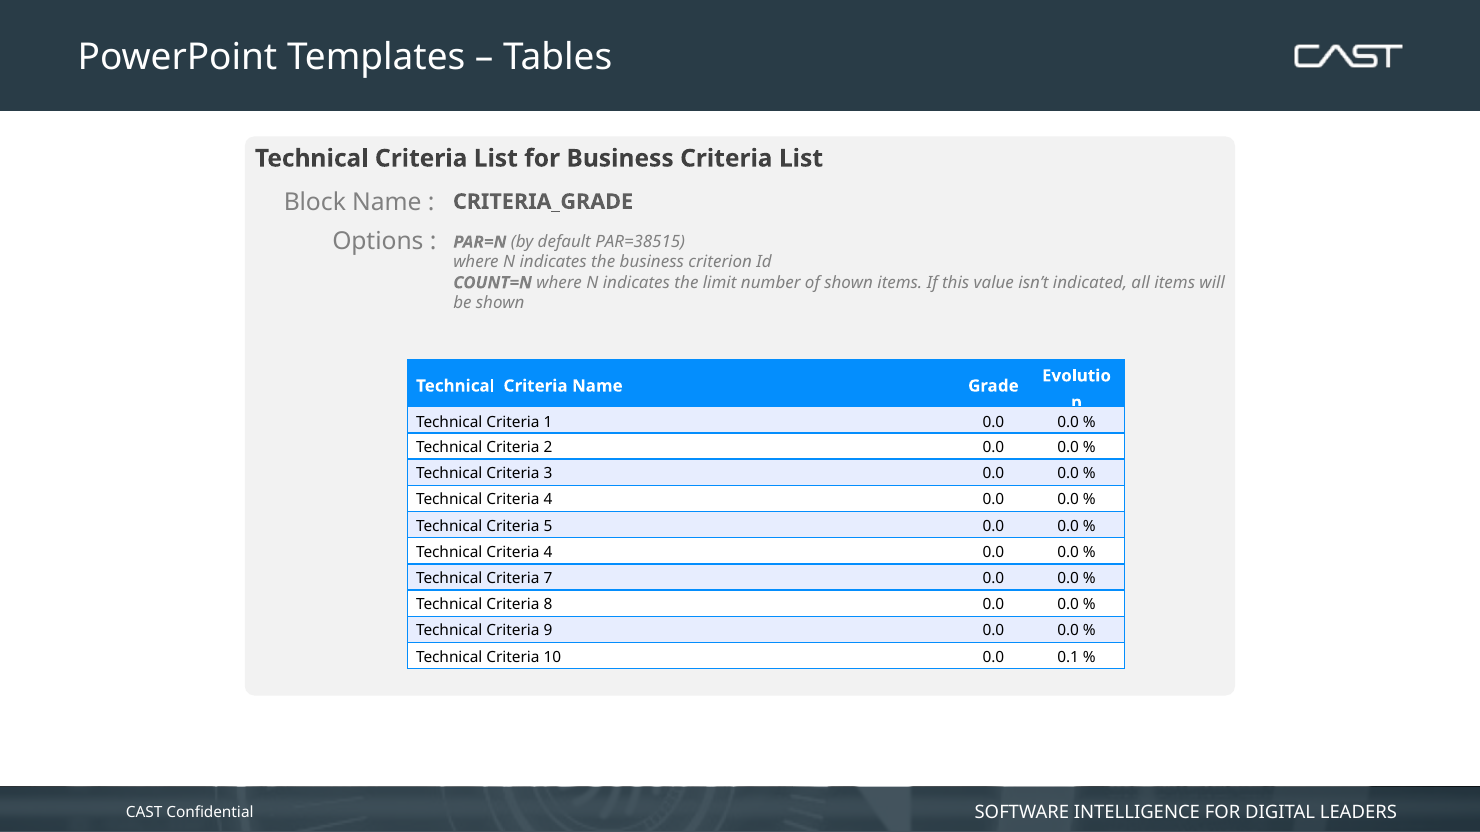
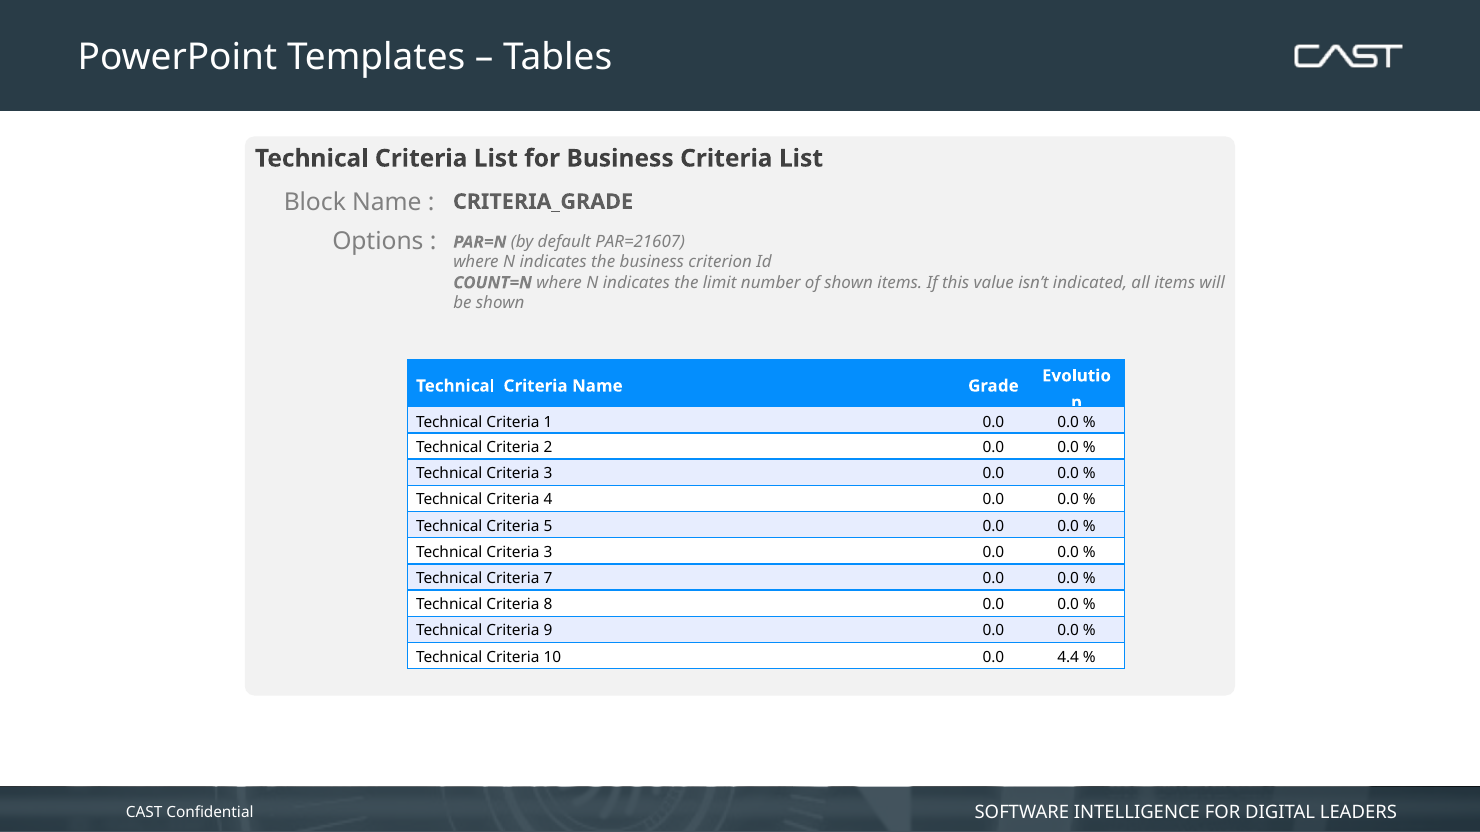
PAR=38515: PAR=38515 -> PAR=21607
4 at (548, 552): 4 -> 3
0.1: 0.1 -> 4.4
